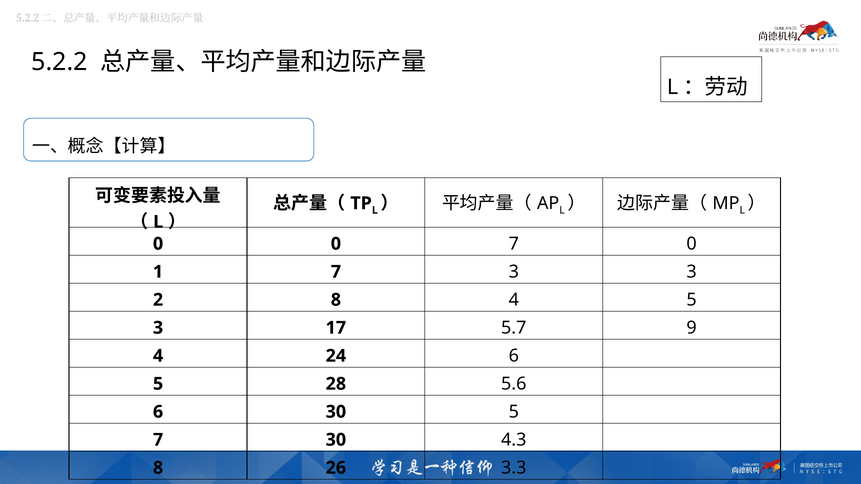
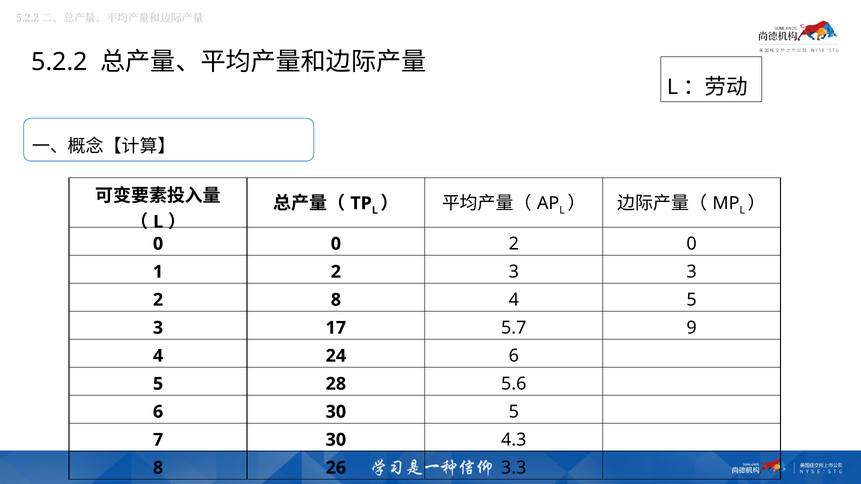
0 7: 7 -> 2
1 7: 7 -> 2
